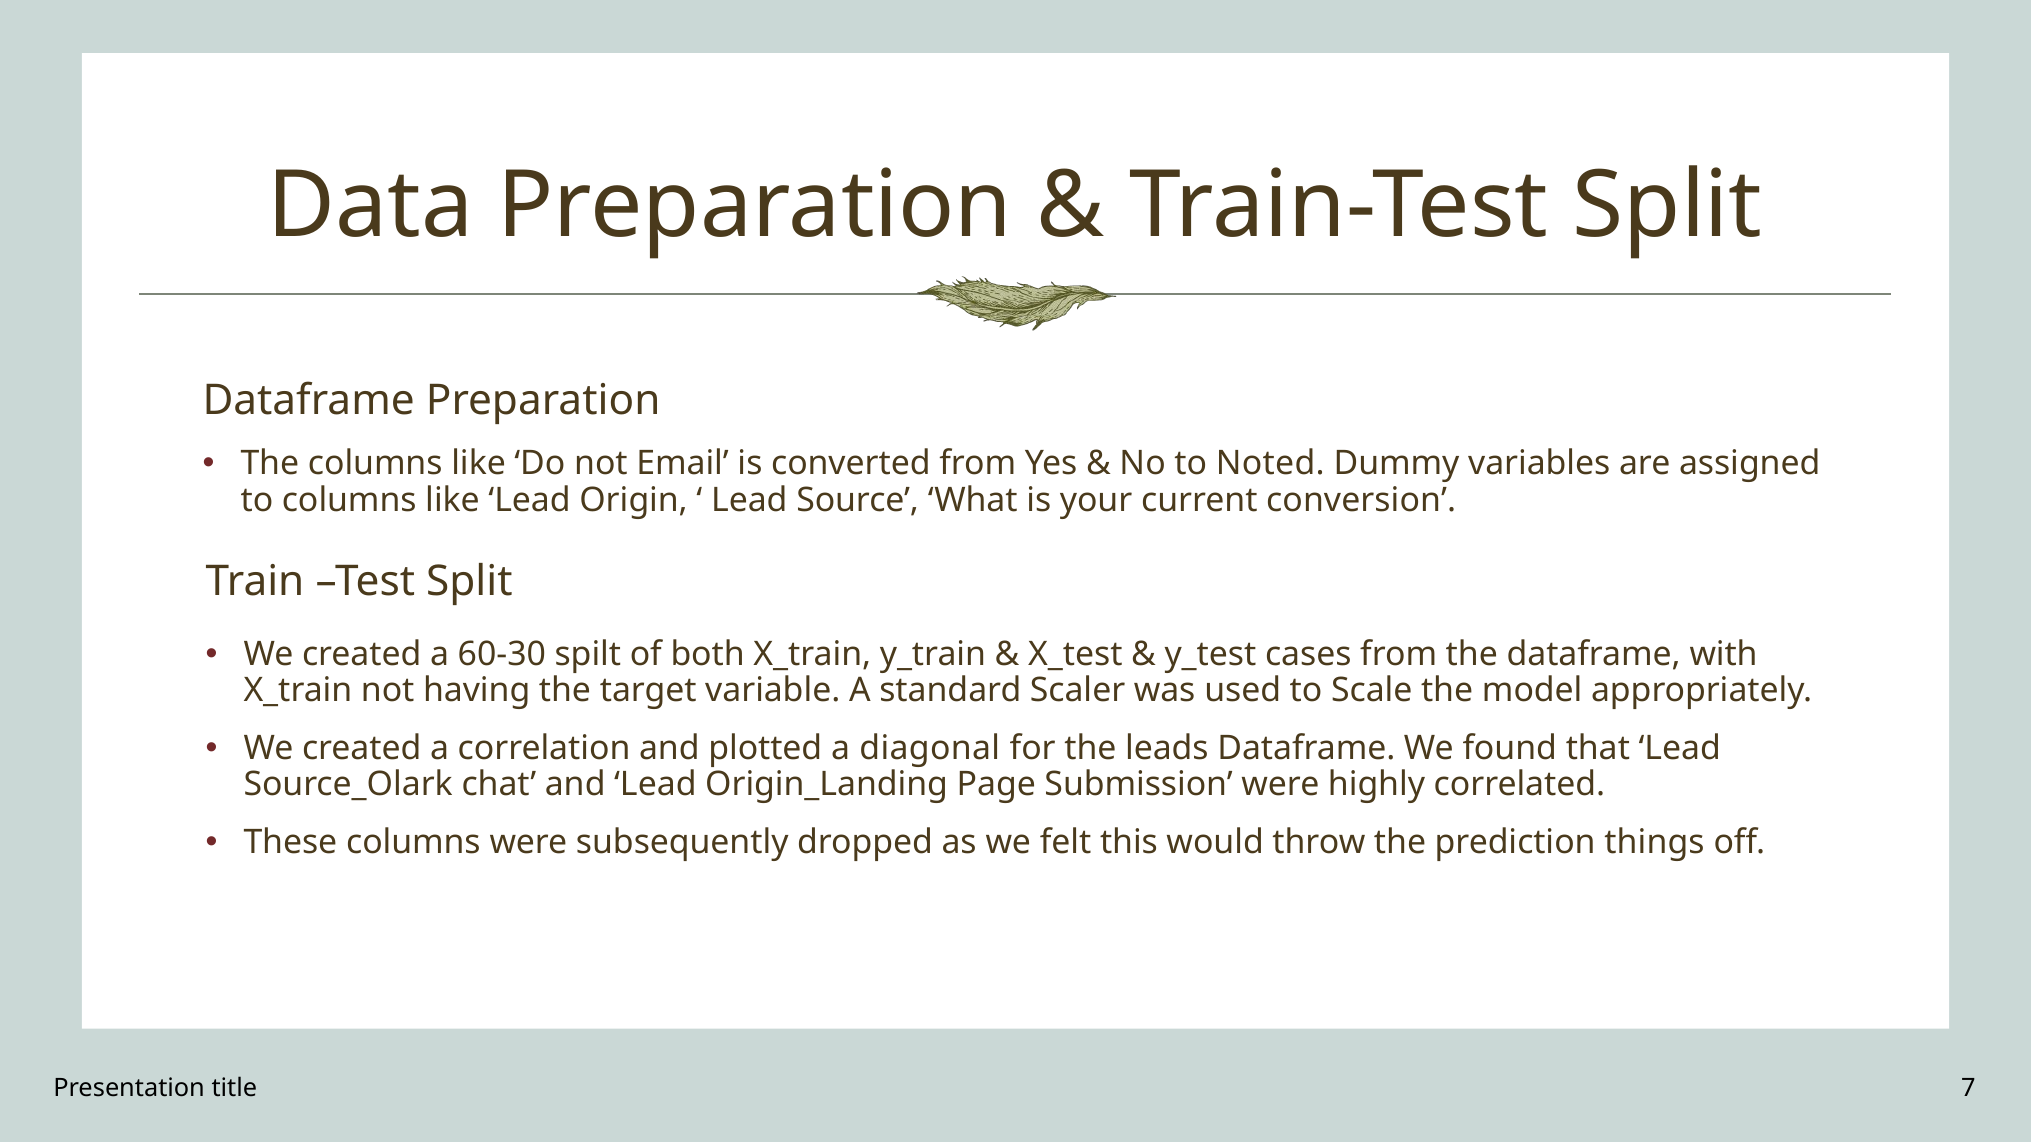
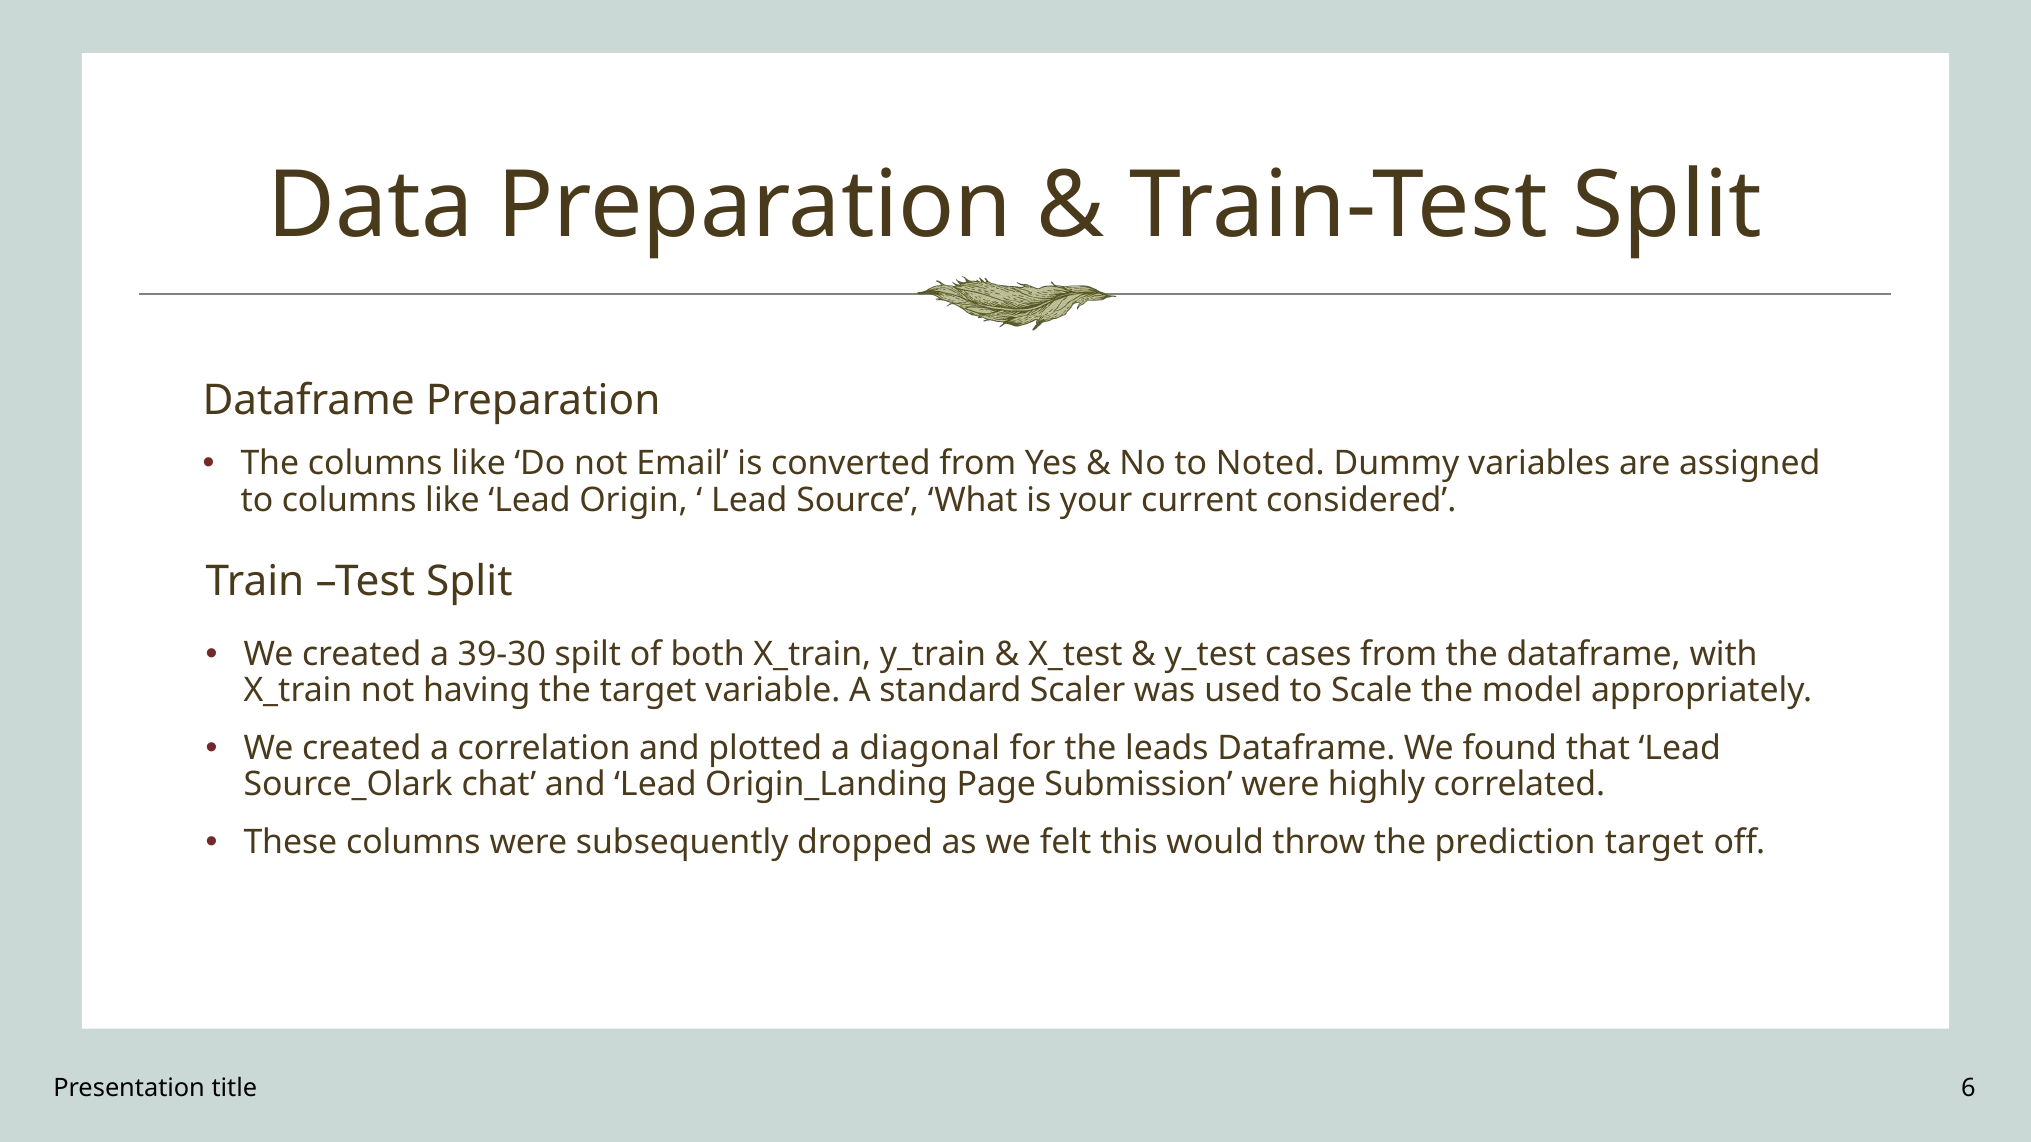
conversion: conversion -> considered
60-30: 60-30 -> 39-30
prediction things: things -> target
7: 7 -> 6
